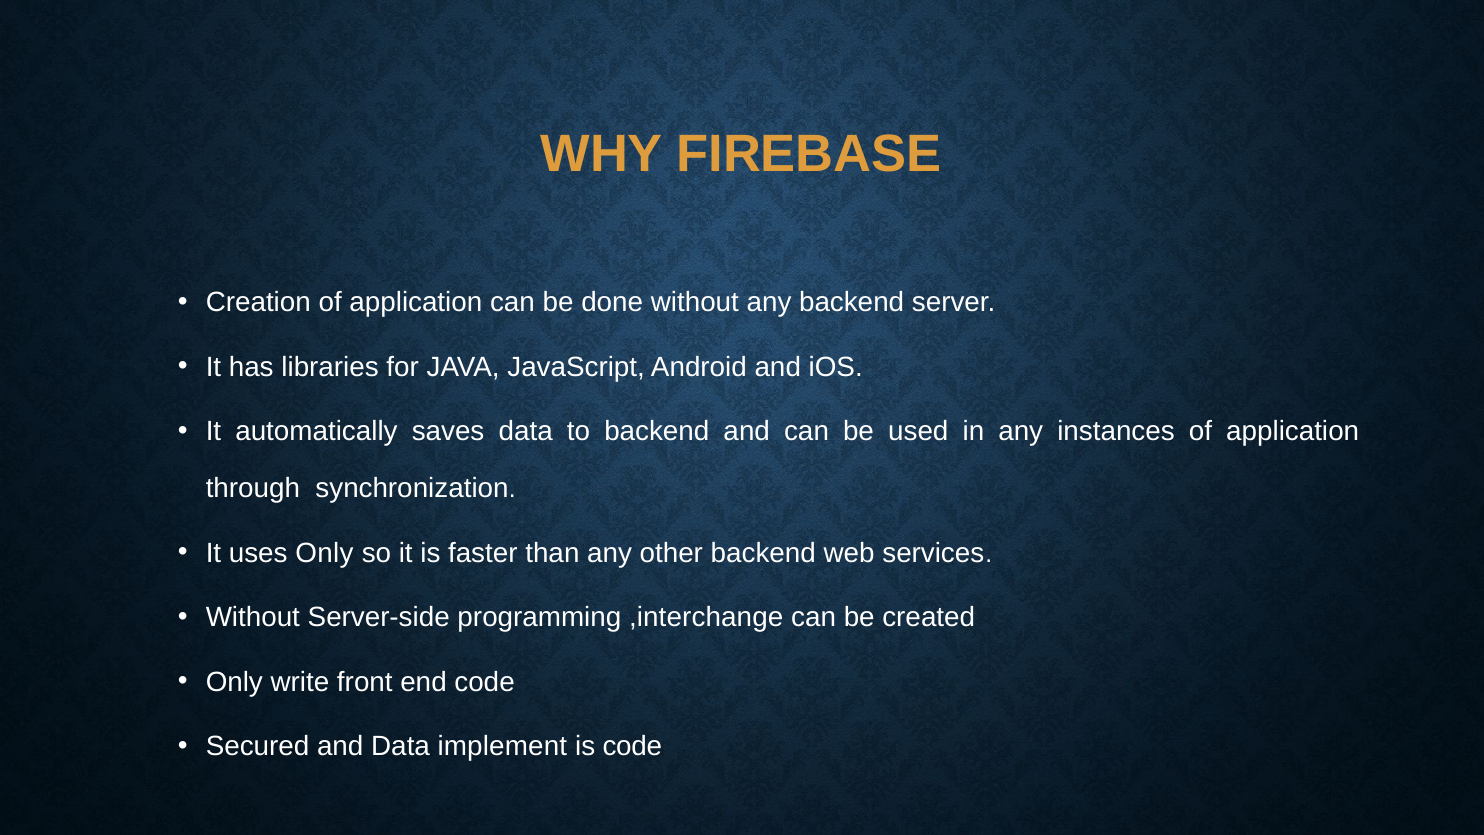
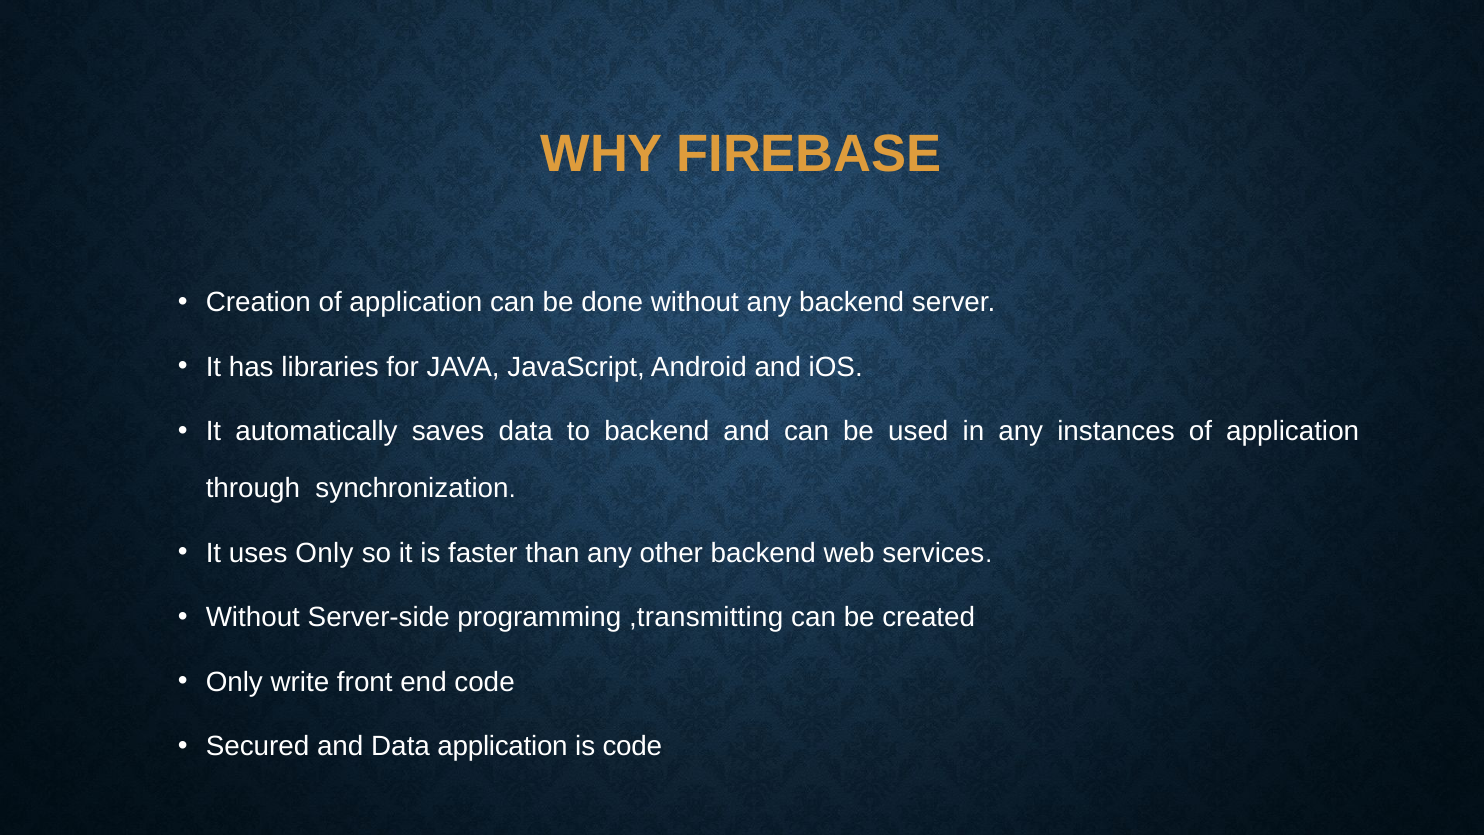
,interchange: ,interchange -> ,transmitting
Data implement: implement -> application
